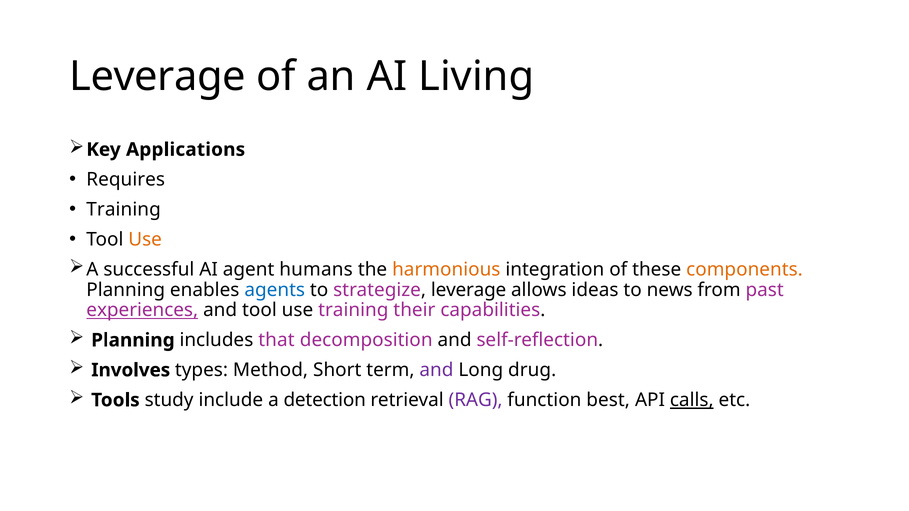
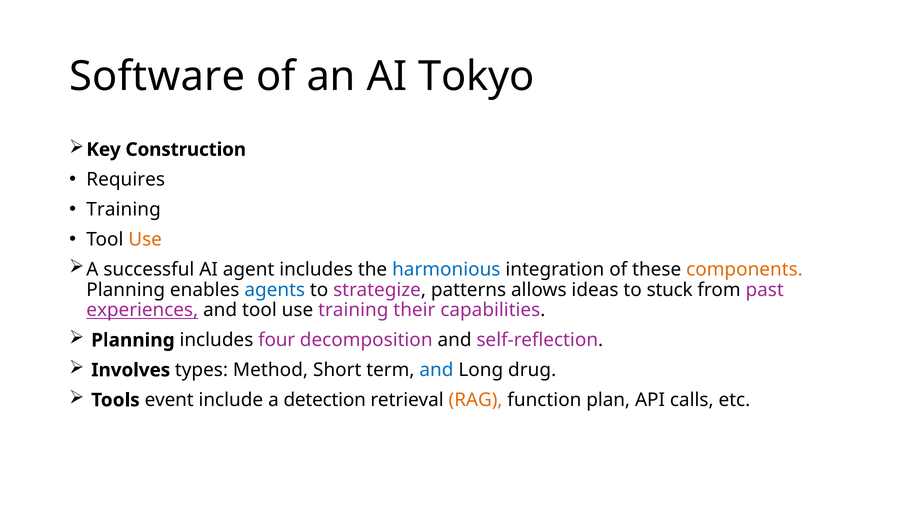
Leverage at (158, 76): Leverage -> Software
Living: Living -> Tokyo
Applications: Applications -> Construction
agent humans: humans -> includes
harmonious colour: orange -> blue
strategize leverage: leverage -> patterns
news: news -> stuck
that: that -> four
and at (436, 370) colour: purple -> blue
study: study -> event
RAG colour: purple -> orange
best: best -> plan
calls underline: present -> none
